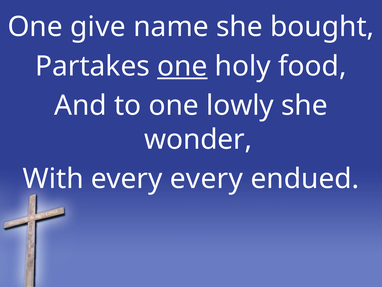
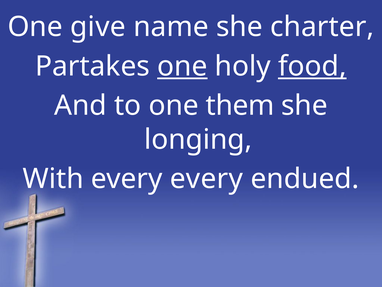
bought: bought -> charter
food underline: none -> present
lowly: lowly -> them
wonder: wonder -> longing
